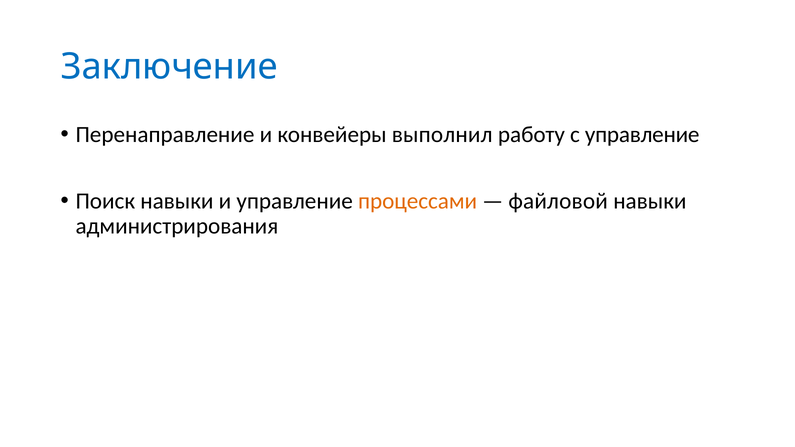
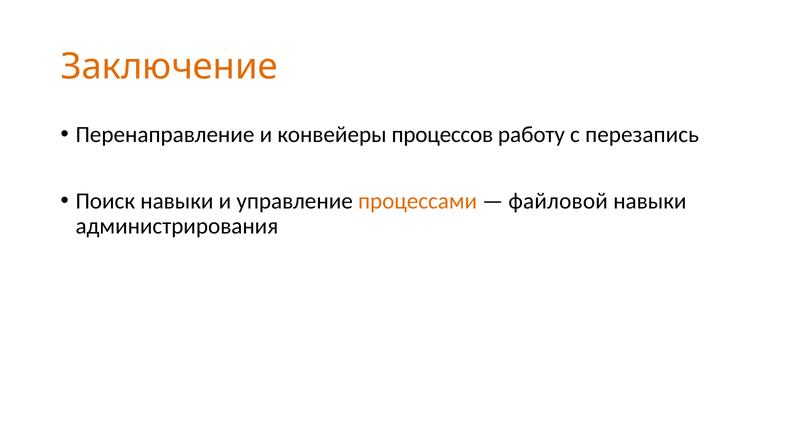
Заключение colour: blue -> orange
выполнил: выполнил -> процессов
с управление: управление -> перезапись
